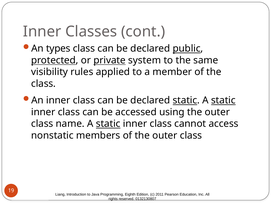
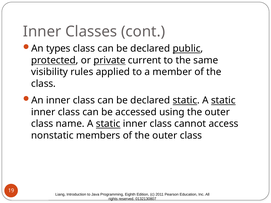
system: system -> current
